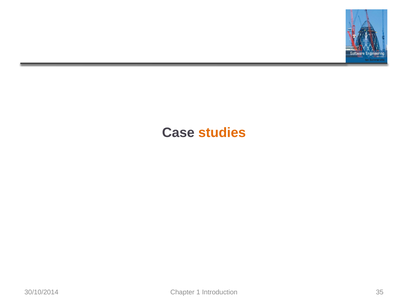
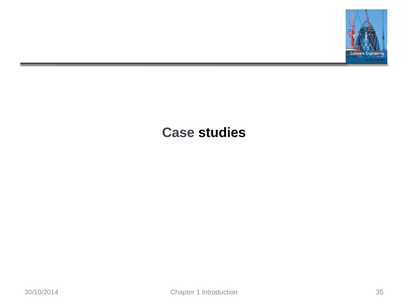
studies colour: orange -> black
